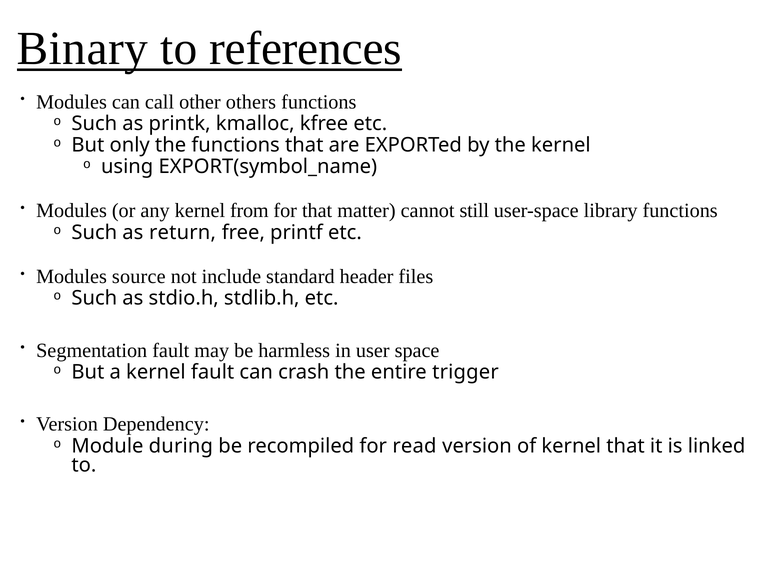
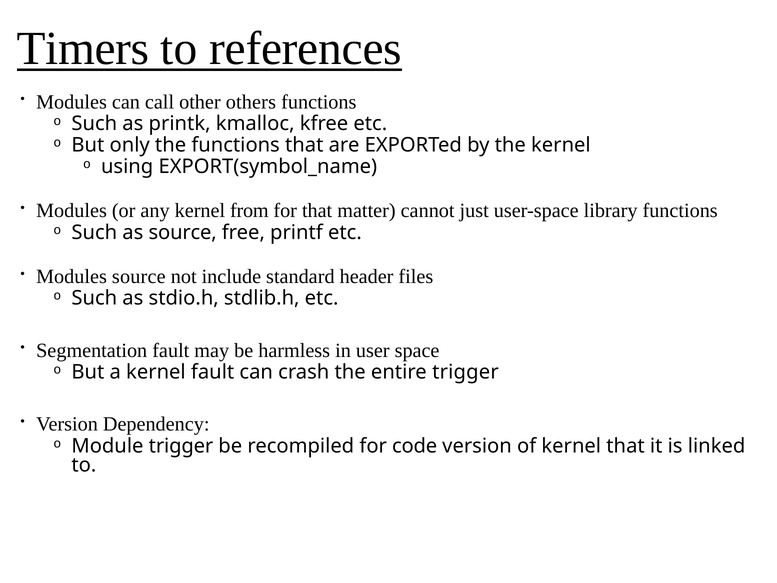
Binary: Binary -> Timers
still: still -> just
as return: return -> source
Module during: during -> trigger
read: read -> code
